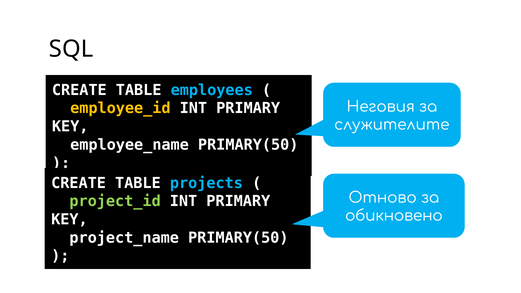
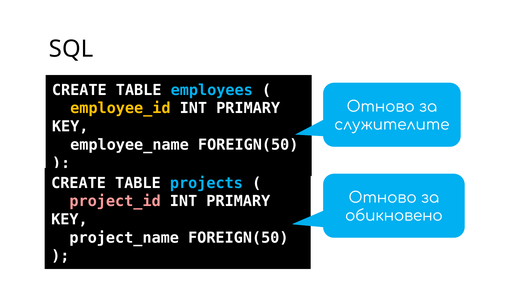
Неговия at (381, 107): Неговия -> Отново
employee_name PRIMARY(50: PRIMARY(50 -> FOREIGN(50
project_id colour: light green -> pink
project_name PRIMARY(50: PRIMARY(50 -> FOREIGN(50
